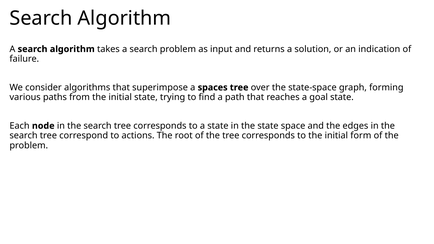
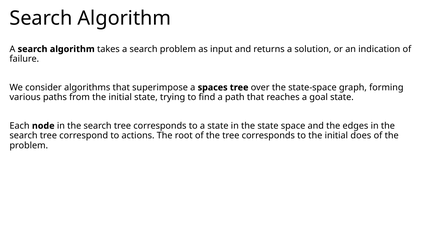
form: form -> does
